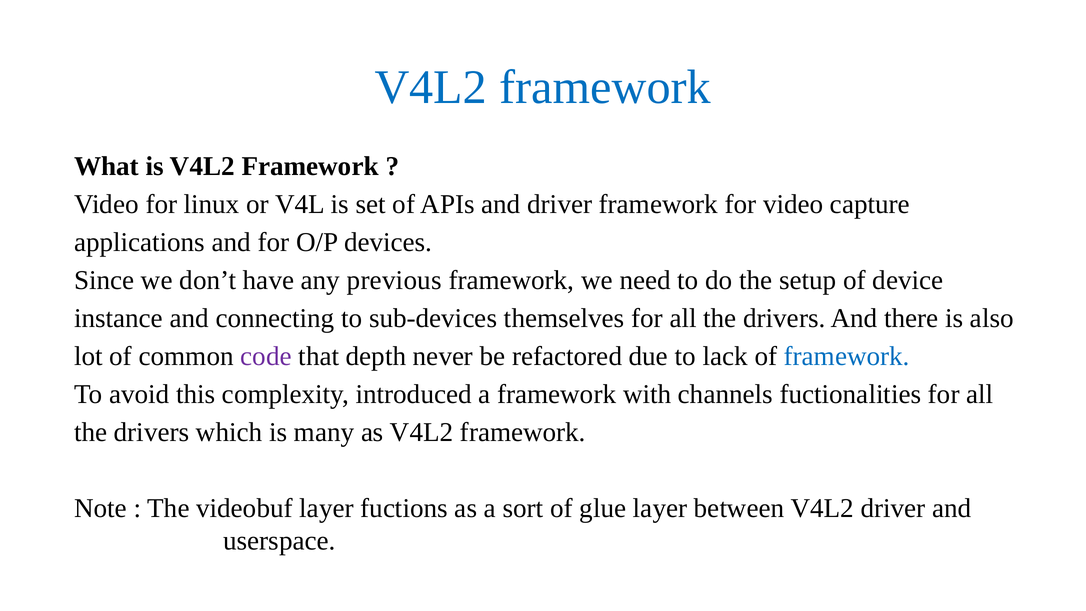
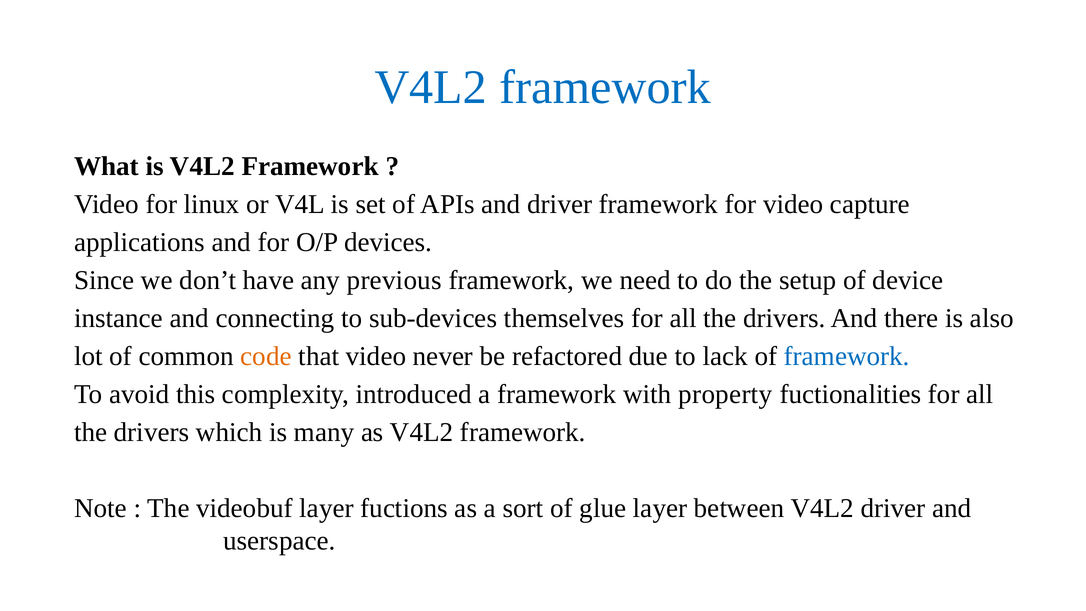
code colour: purple -> orange
that depth: depth -> video
channels: channels -> property
